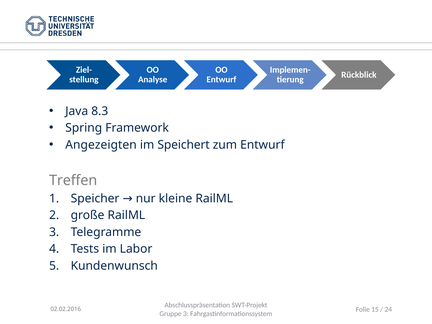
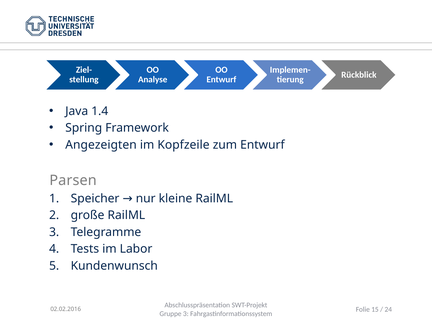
8.3: 8.3 -> 1.4
Speichert: Speichert -> Kopfzeile
Treffen: Treffen -> Parsen
